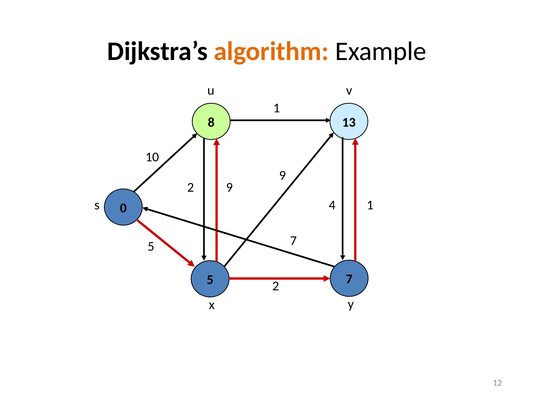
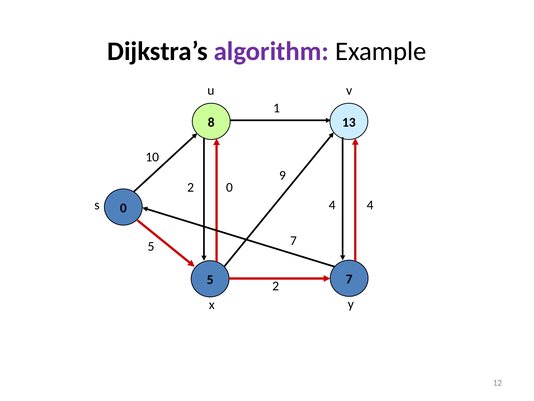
algorithm colour: orange -> purple
2 9: 9 -> 0
4 1: 1 -> 4
